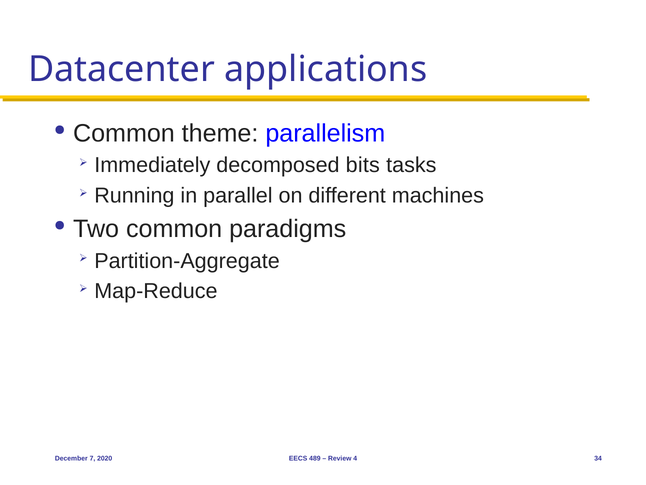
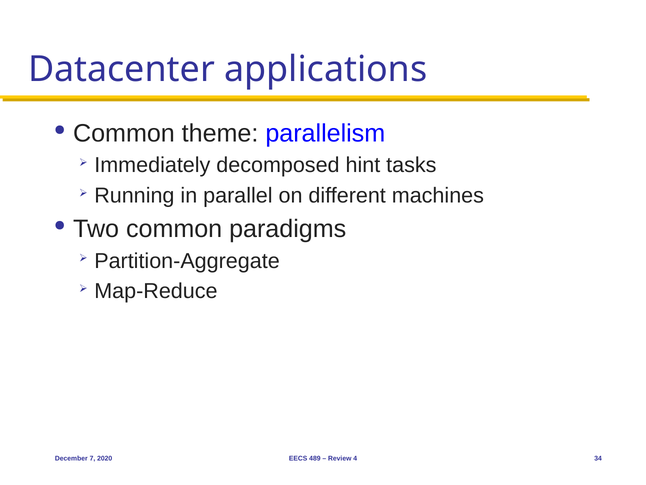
bits: bits -> hint
